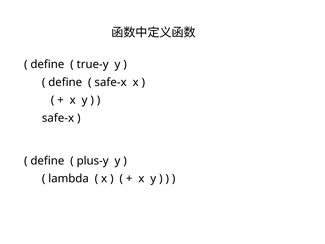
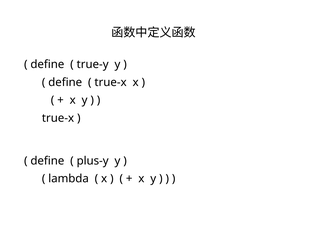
safe-x at (111, 82): safe-x -> true-x
safe-x at (58, 118): safe-x -> true-x
